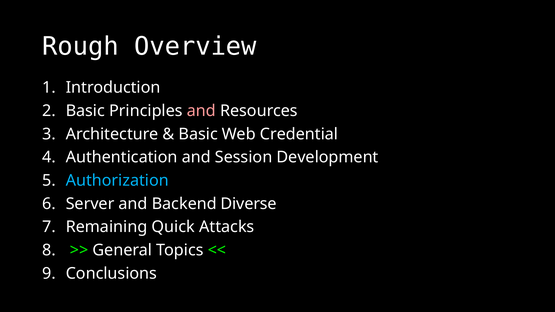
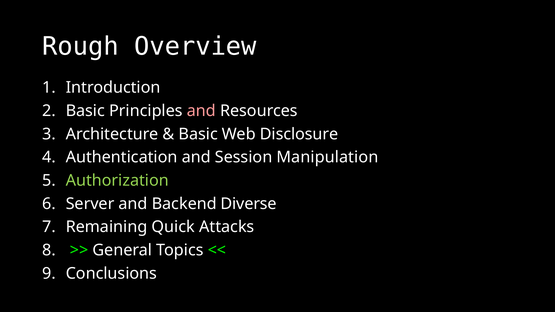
Credential: Credential -> Disclosure
Development: Development -> Manipulation
Authorization colour: light blue -> light green
